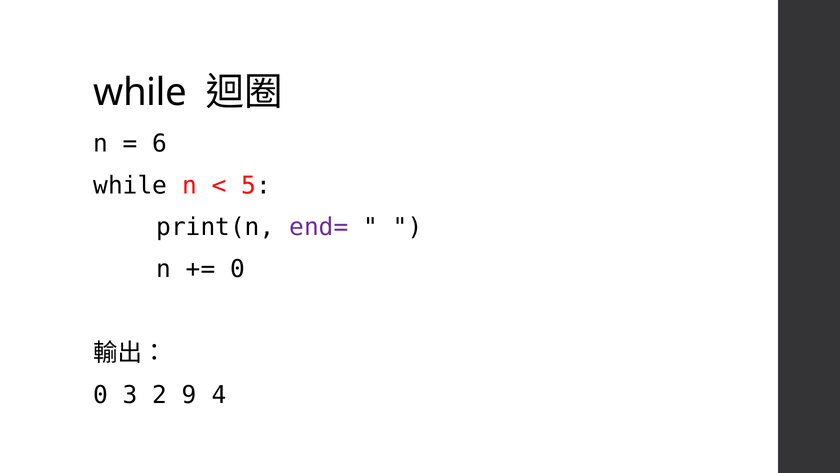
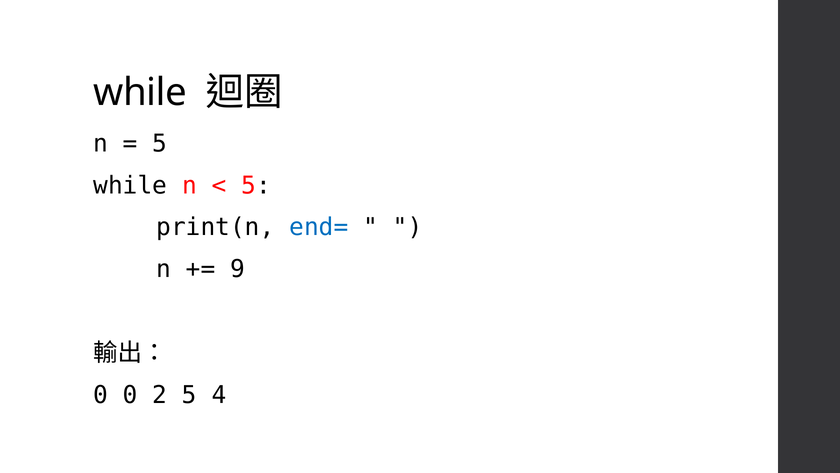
6 at (160, 143): 6 -> 5
end= colour: purple -> blue
0 at (238, 269): 0 -> 9
0 3: 3 -> 0
2 9: 9 -> 5
